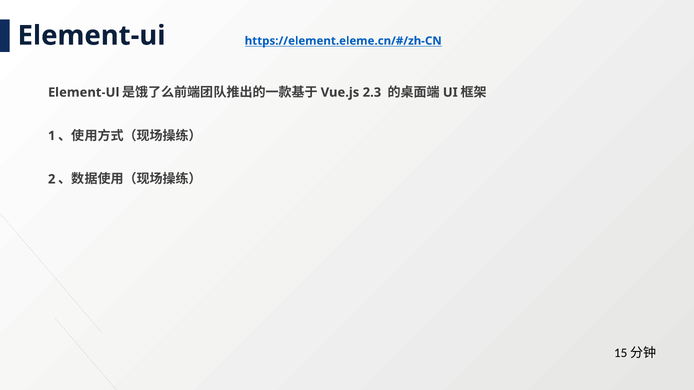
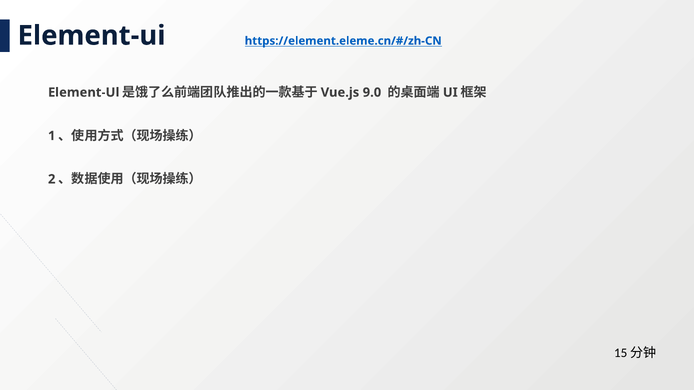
2.3: 2.3 -> 9.0
